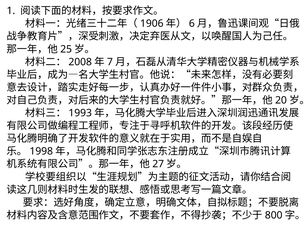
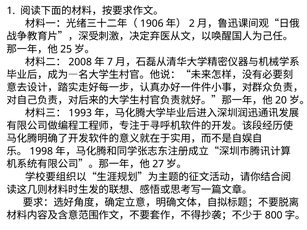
6: 6 -> 2
